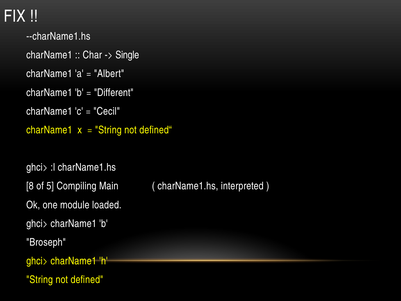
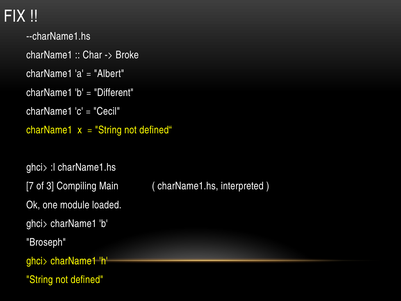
Single: Single -> Broke
8: 8 -> 7
5: 5 -> 3
